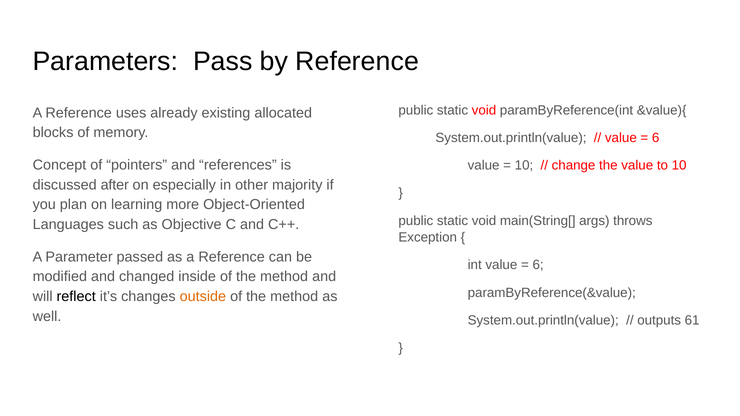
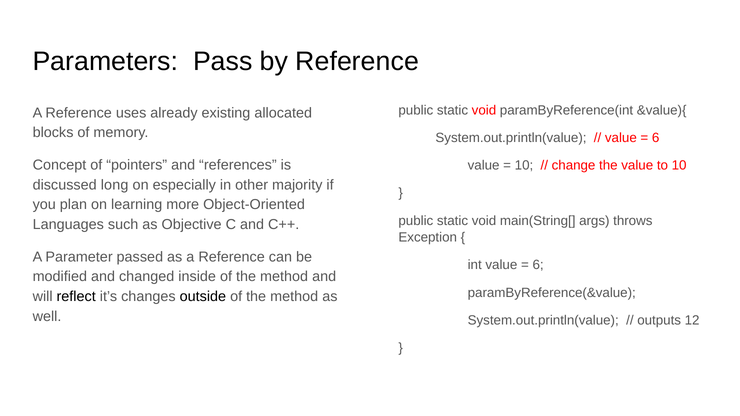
after: after -> long
outside colour: orange -> black
61: 61 -> 12
